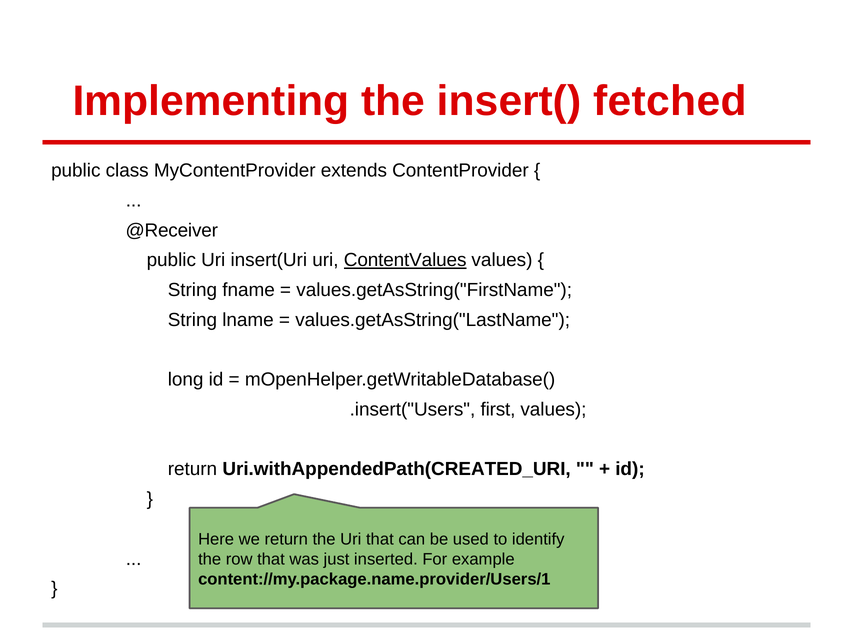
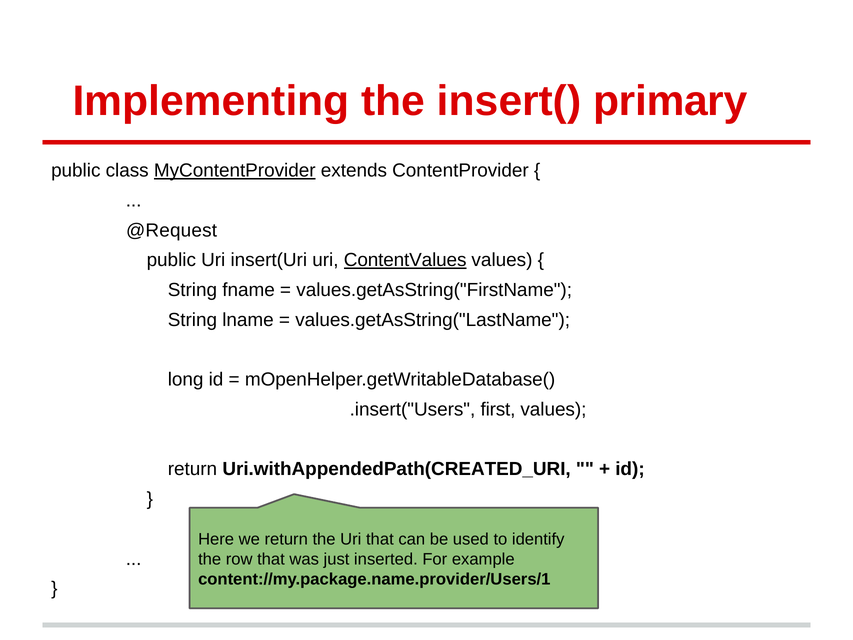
fetched: fetched -> primary
MyContentProvider underline: none -> present
@Receiver: @Receiver -> @Request
